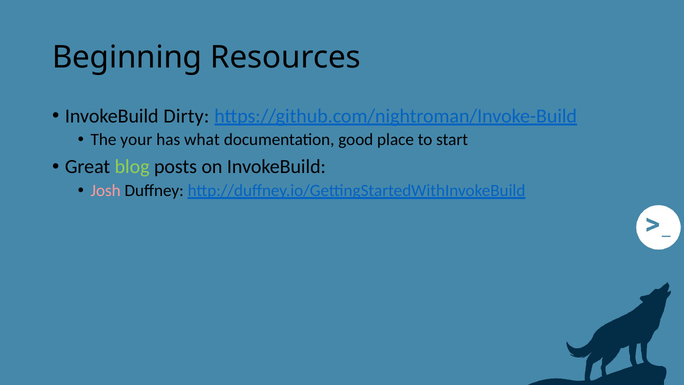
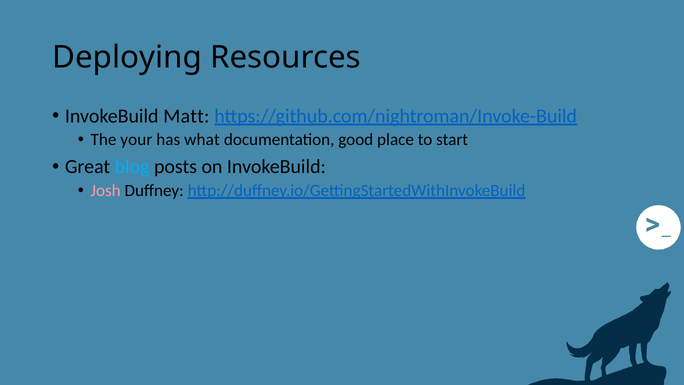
Beginning: Beginning -> Deploying
Dirty: Dirty -> Matt
blog colour: light green -> light blue
